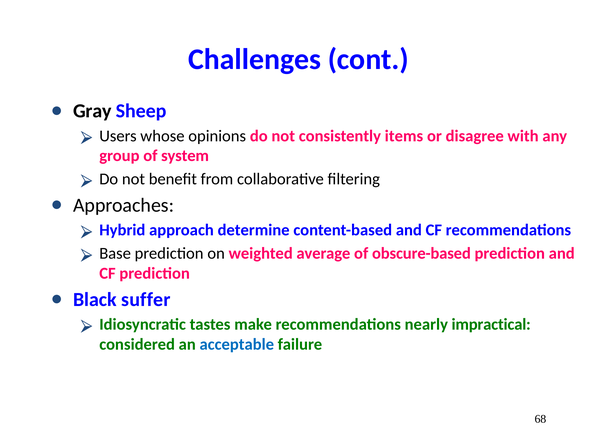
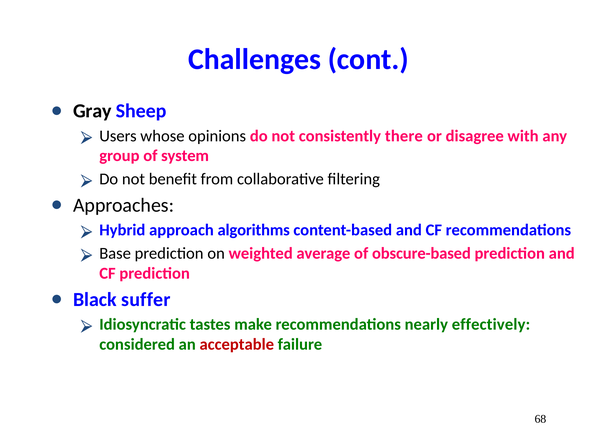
items: items -> there
determine: determine -> algorithms
impractical: impractical -> effectively
acceptable colour: blue -> red
